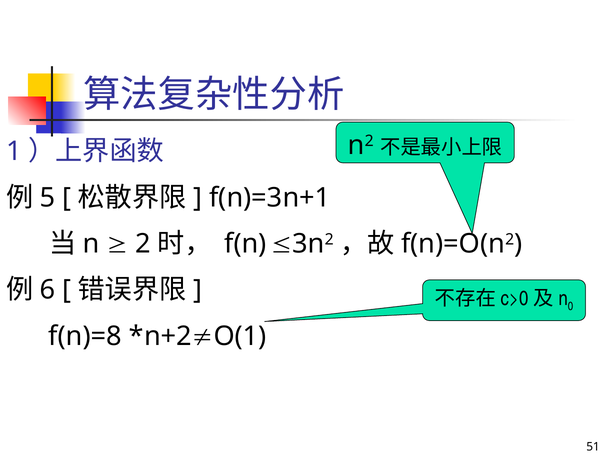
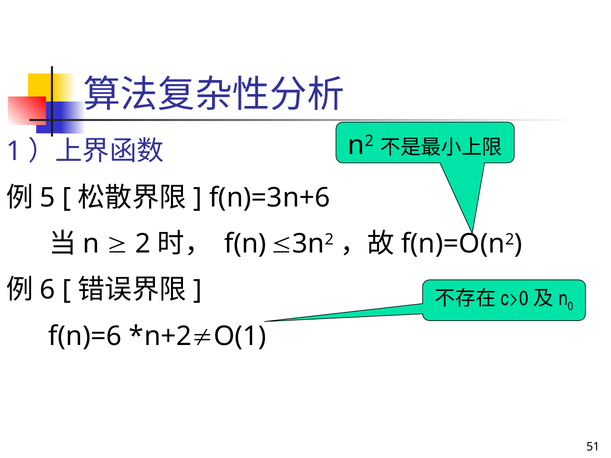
f(n)=3n+1: f(n)=3n+1 -> f(n)=3n+6
f(n)=8: f(n)=8 -> f(n)=6
